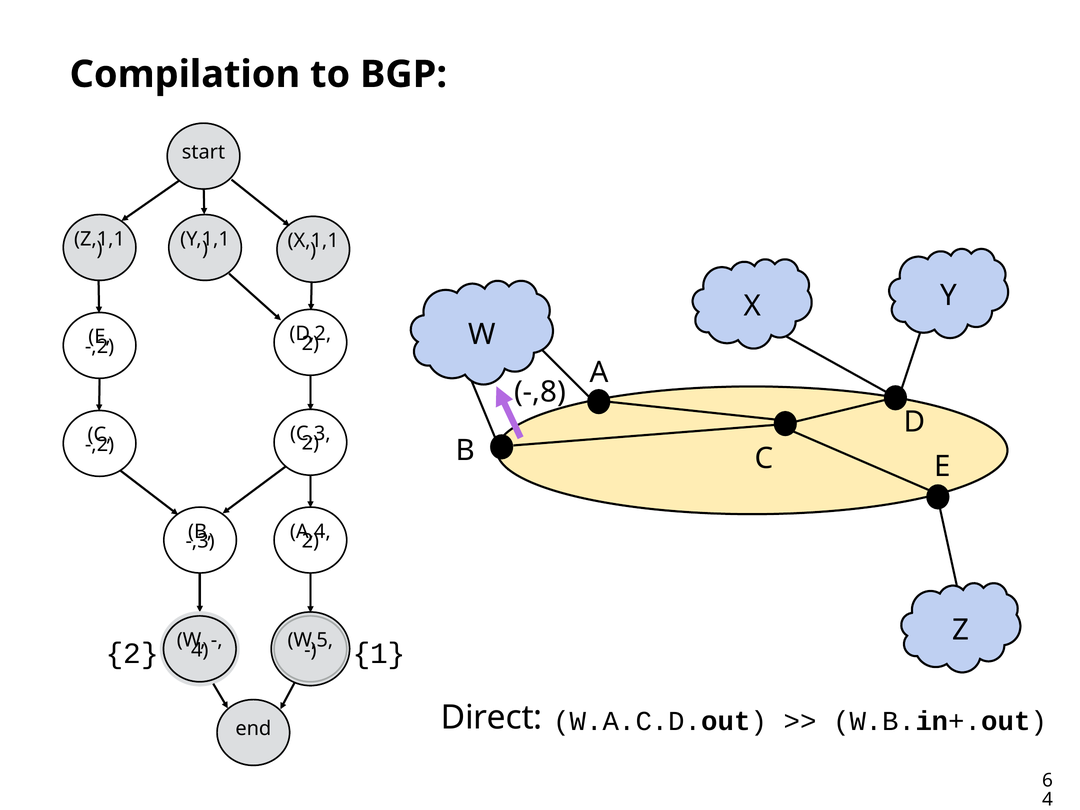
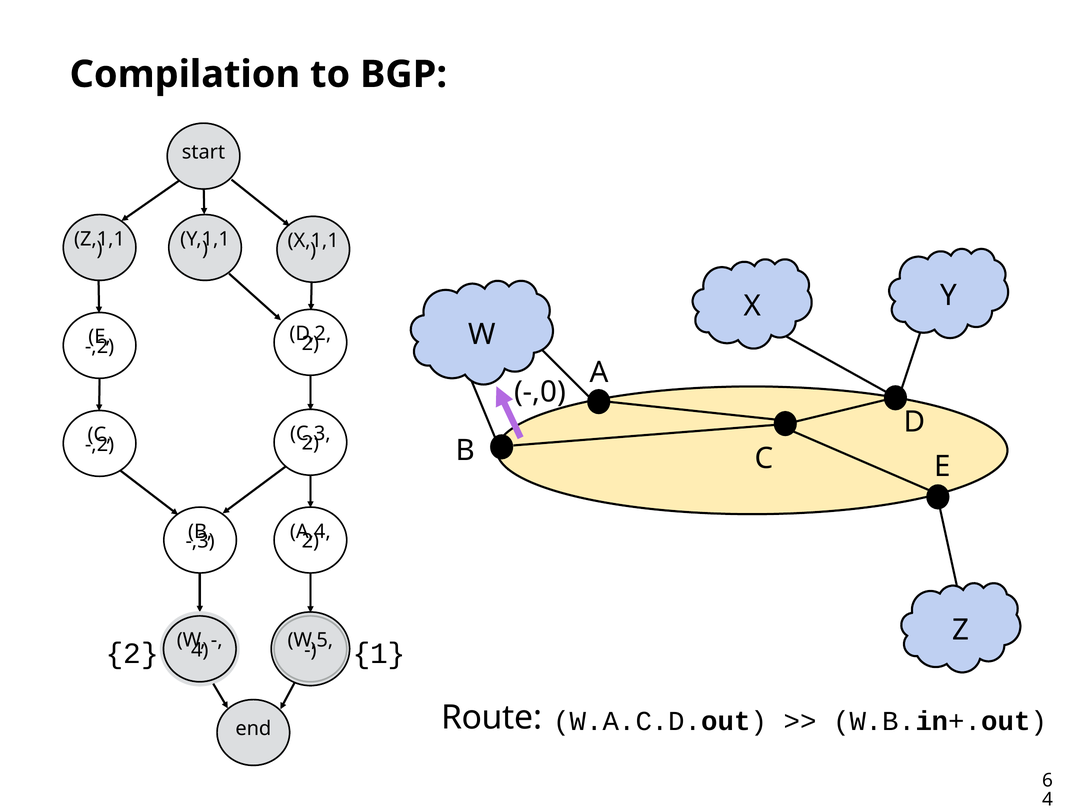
-,8: -,8 -> -,0
Direct: Direct -> Route
